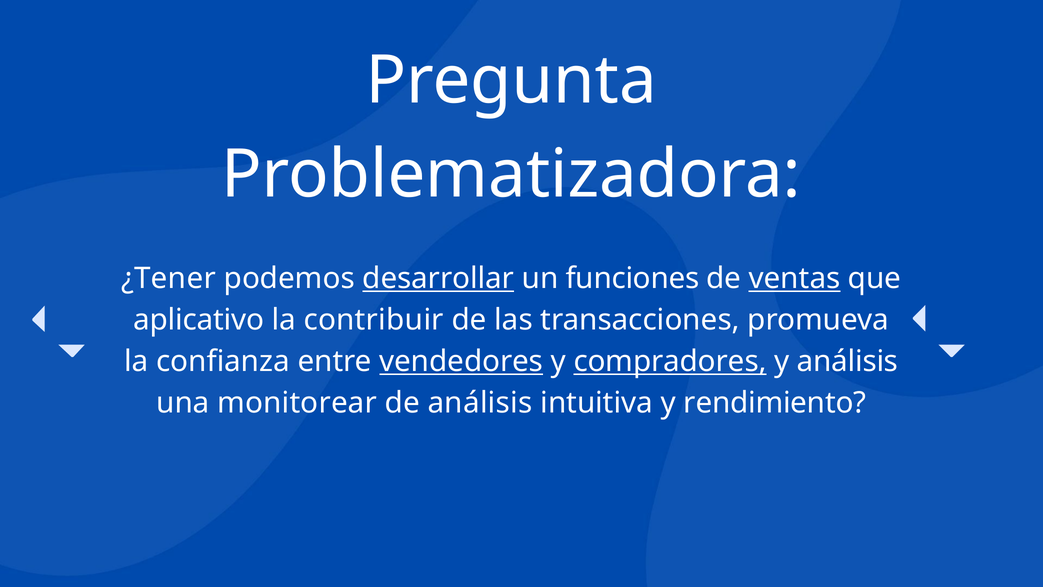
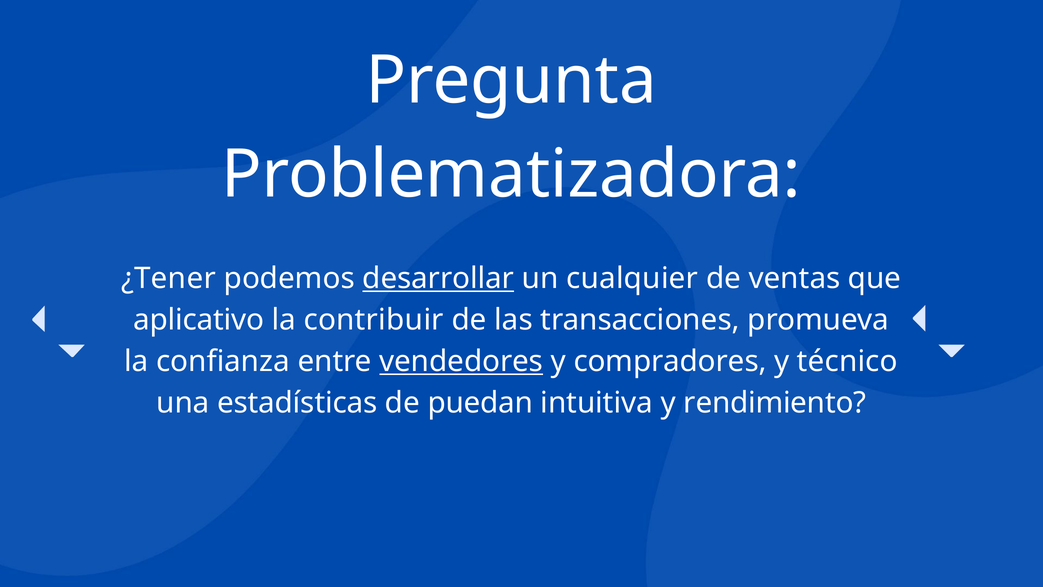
funciones: funciones -> cualquier
ventas underline: present -> none
compradores underline: present -> none
y análisis: análisis -> técnico
monitorear: monitorear -> estadísticas
de análisis: análisis -> puedan
